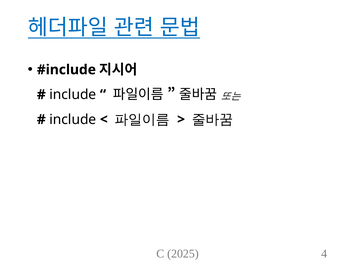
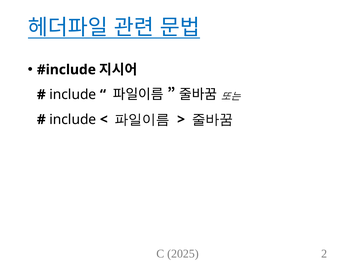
4: 4 -> 2
